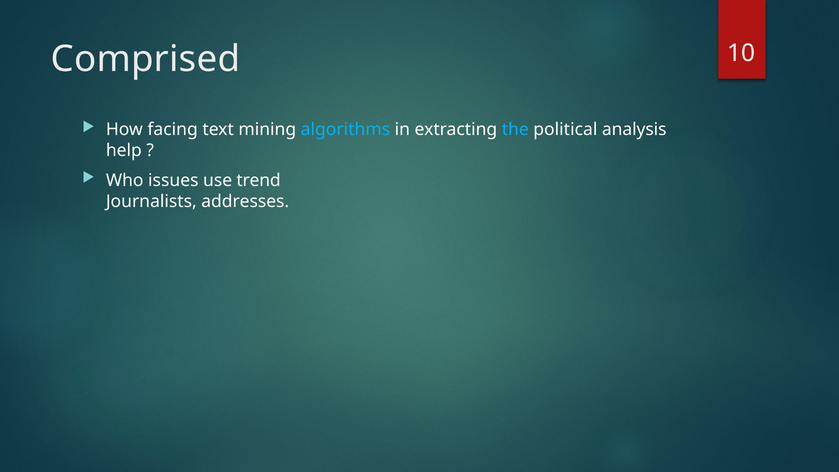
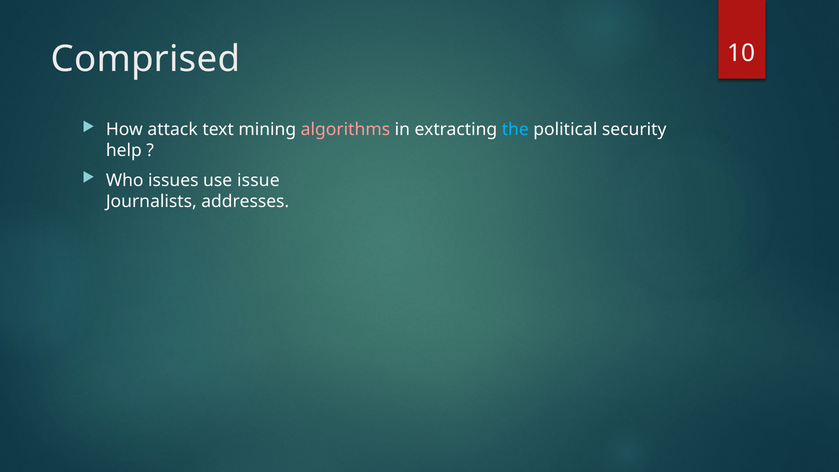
facing: facing -> attack
algorithms colour: light blue -> pink
analysis: analysis -> security
trend: trend -> issue
